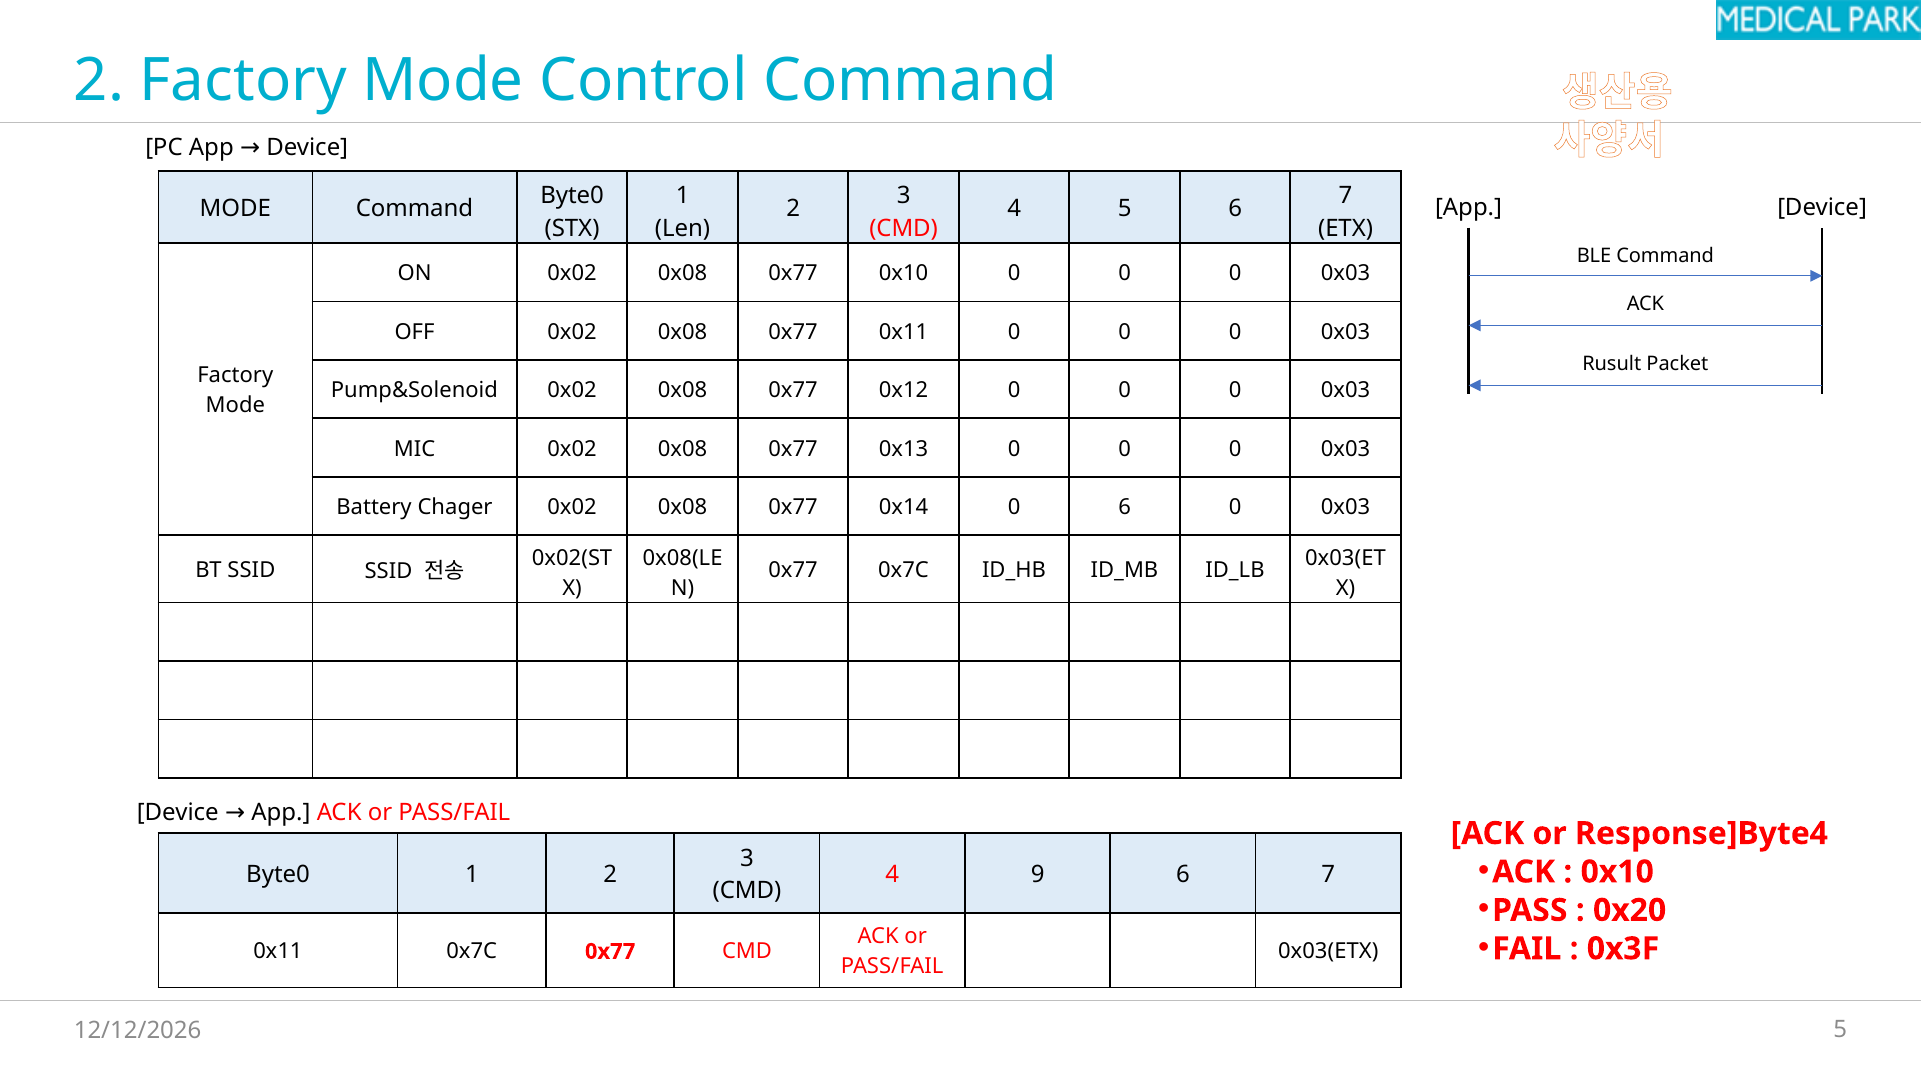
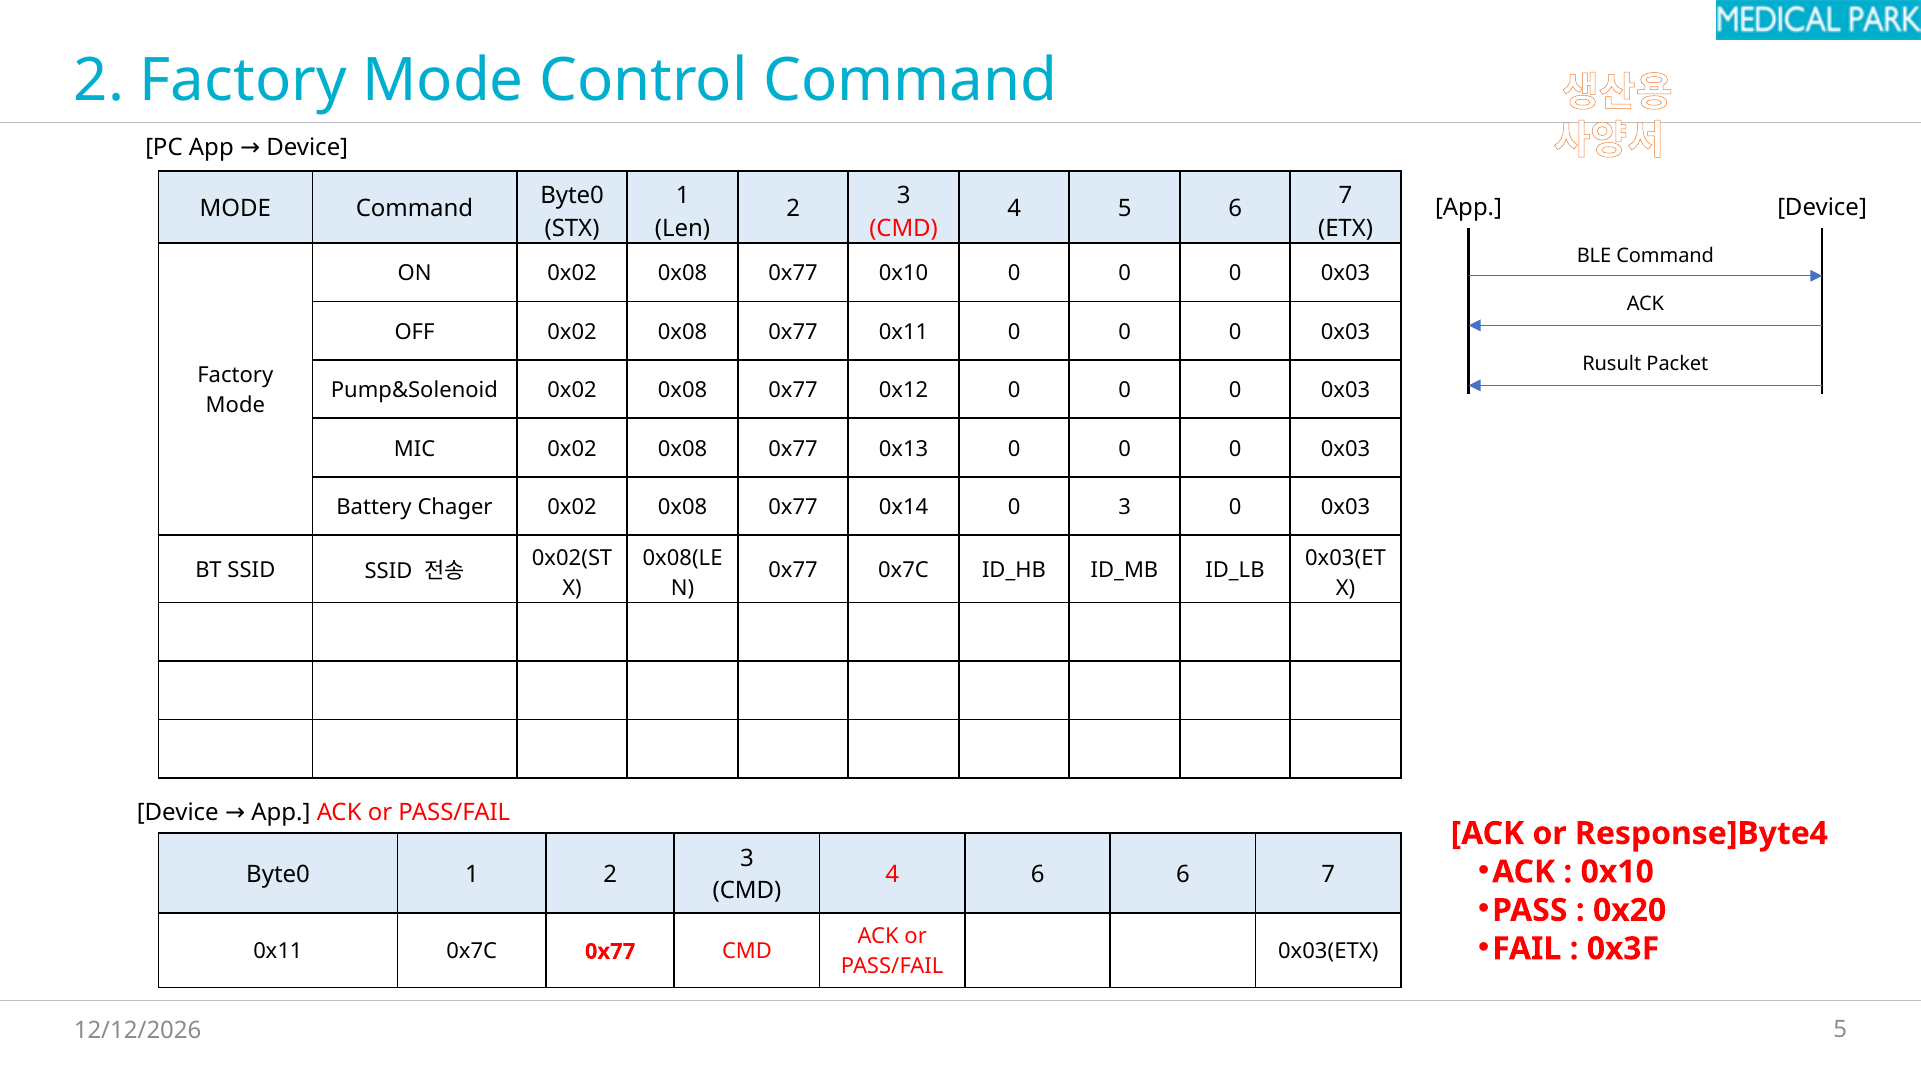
0 6: 6 -> 3
4 9: 9 -> 6
